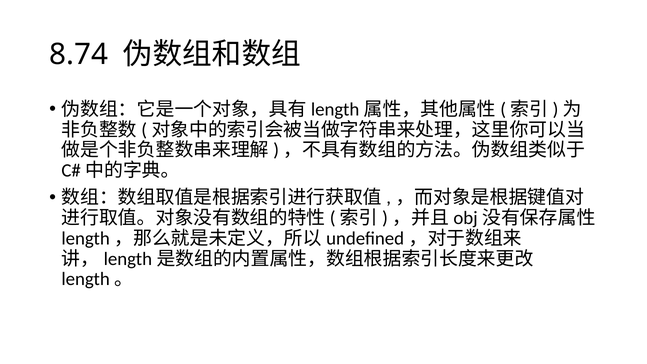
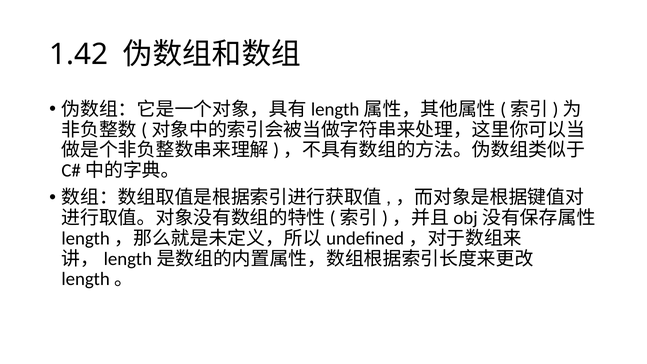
8.74: 8.74 -> 1.42
